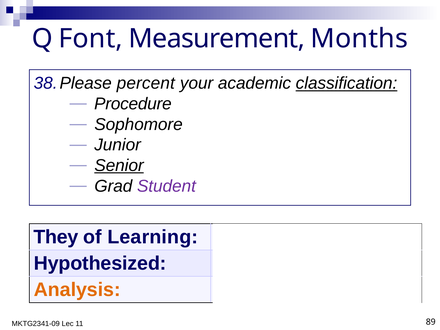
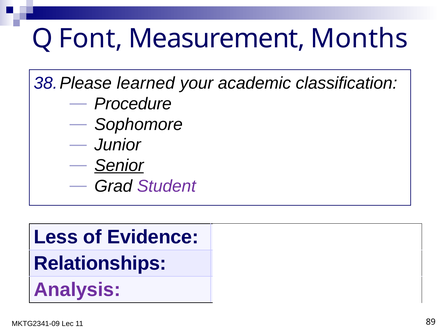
percent at (146, 83): percent -> learned
classification underline: present -> none
They: They -> Less
Learning: Learning -> Evidence
Hypothesized: Hypothesized -> Relationships
Analysis colour: orange -> purple
